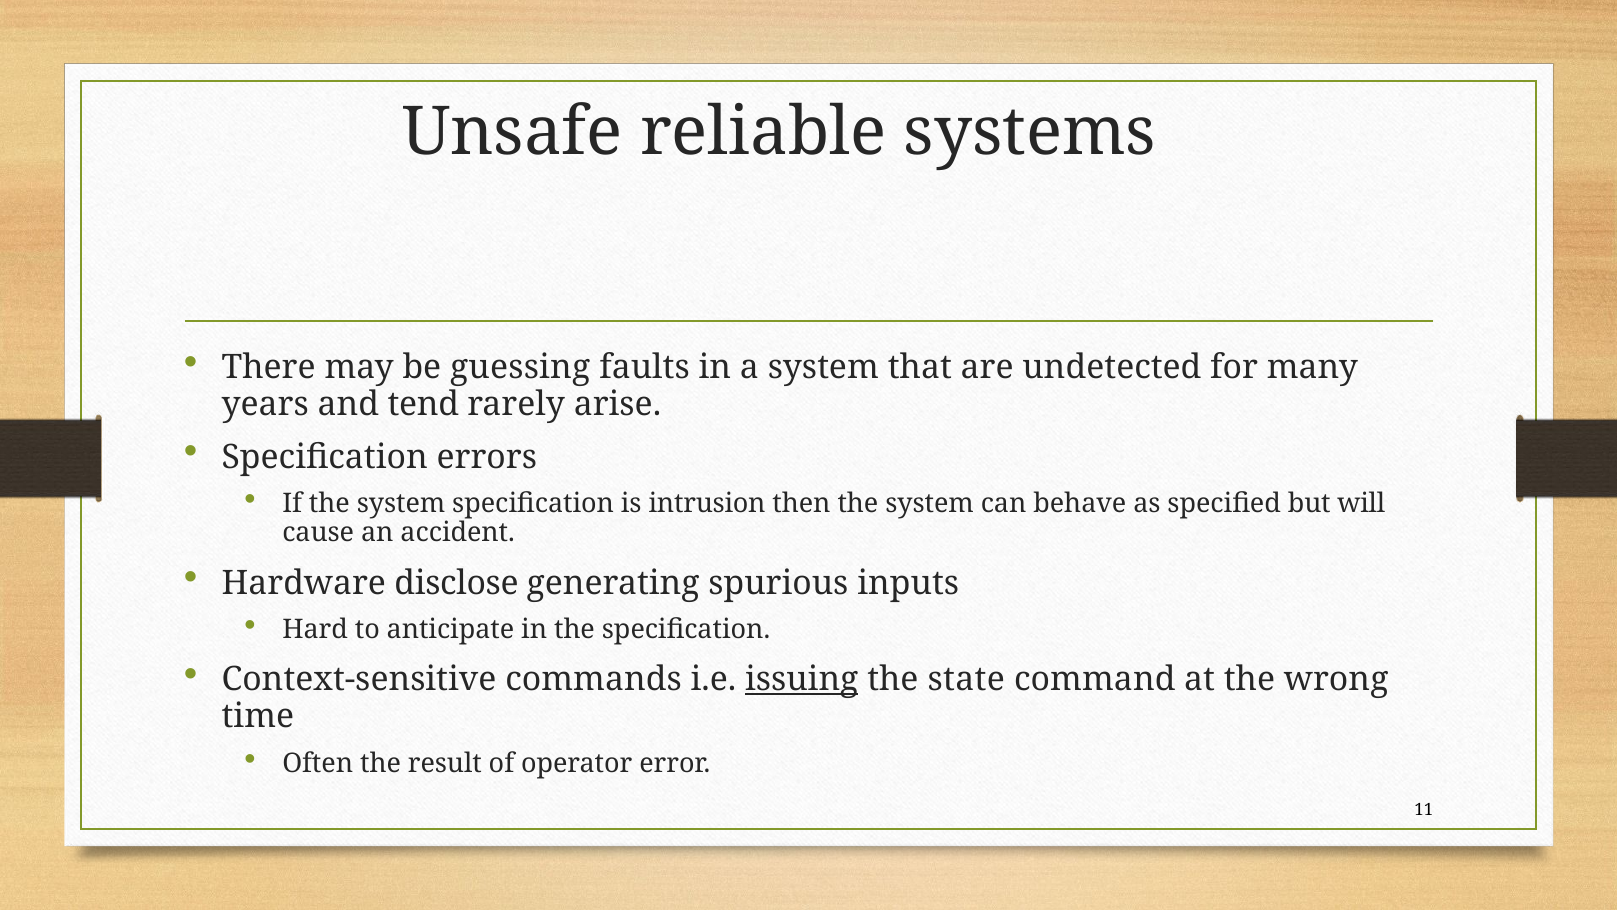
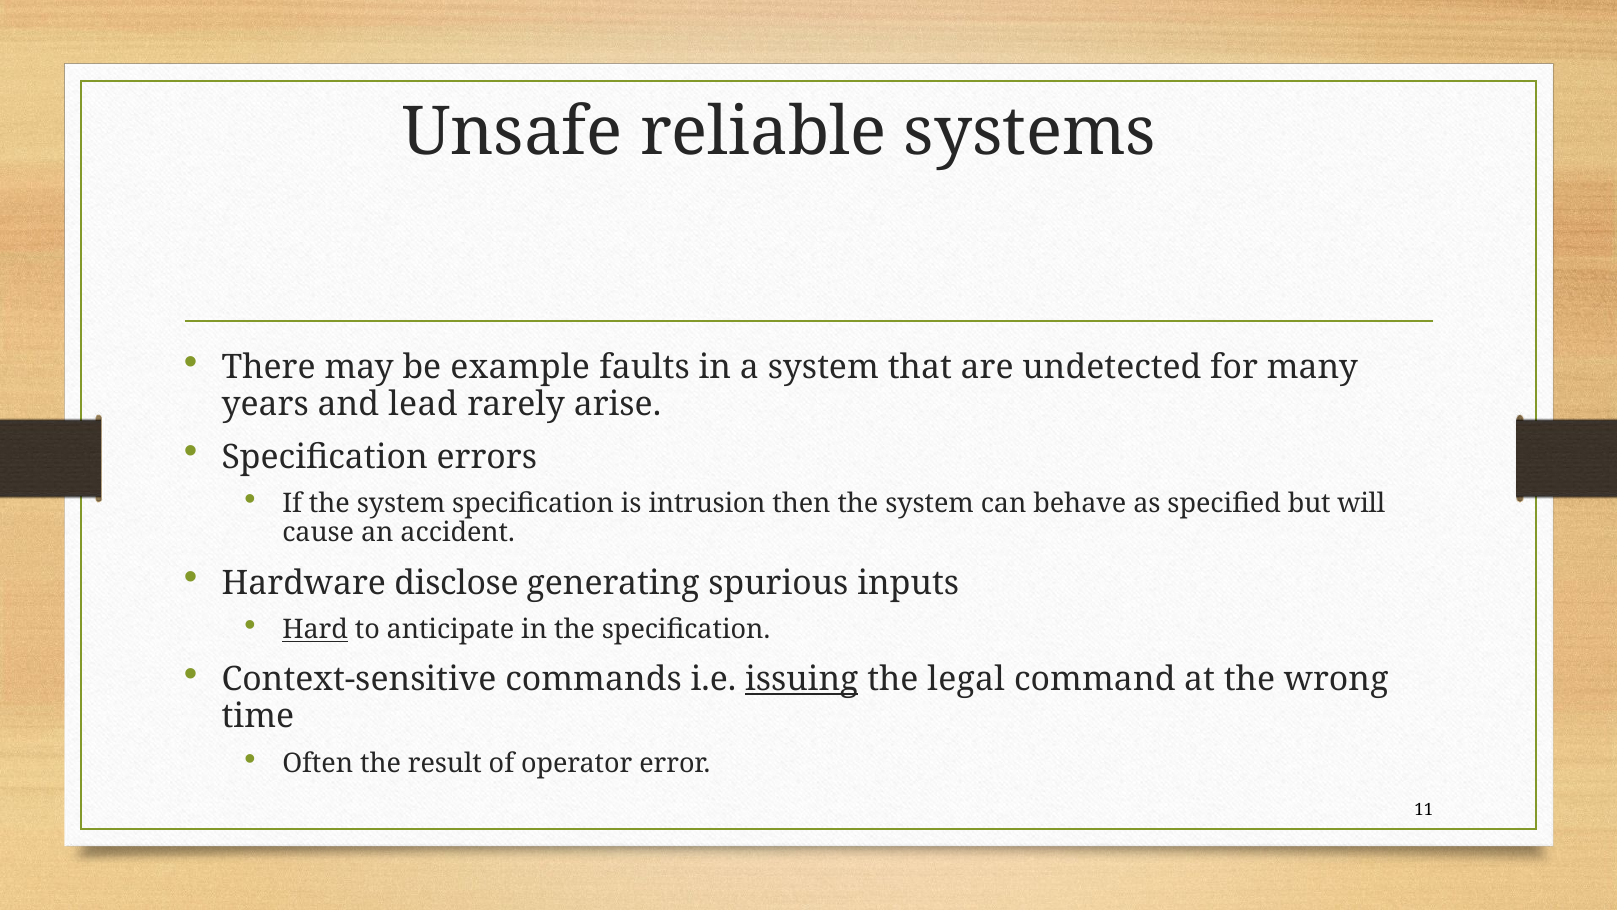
guessing: guessing -> example
tend: tend -> lead
Hard underline: none -> present
state: state -> legal
